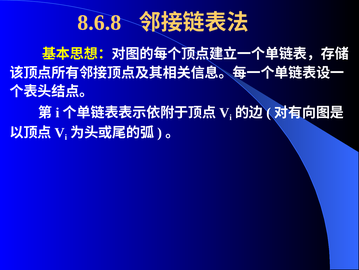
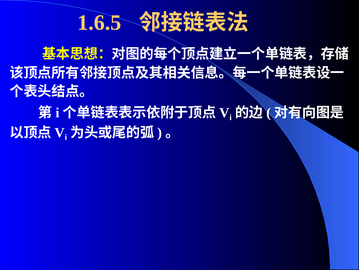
8.6.8: 8.6.8 -> 1.6.5
